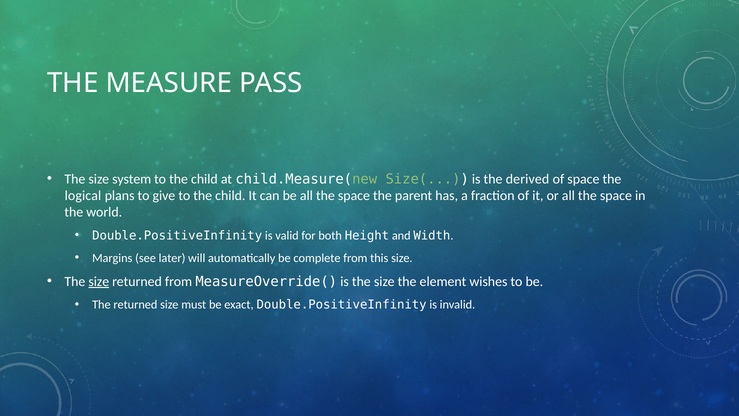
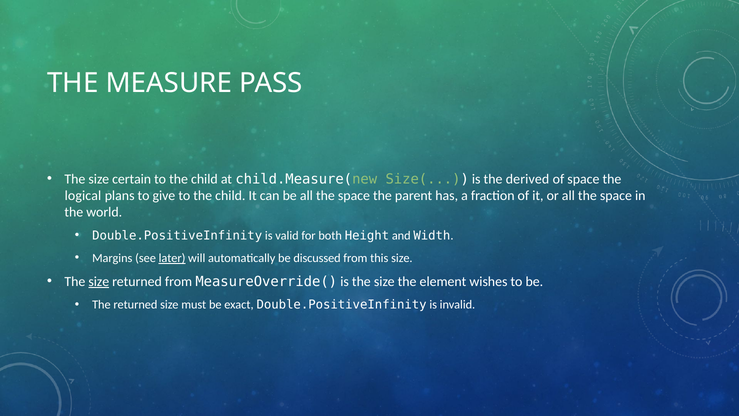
system: system -> certain
later underline: none -> present
complete: complete -> discussed
